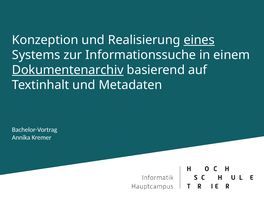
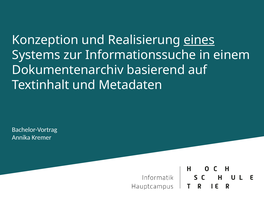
Dokumentenarchiv underline: present -> none
